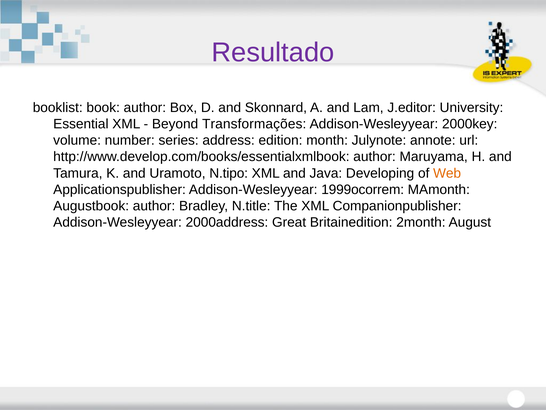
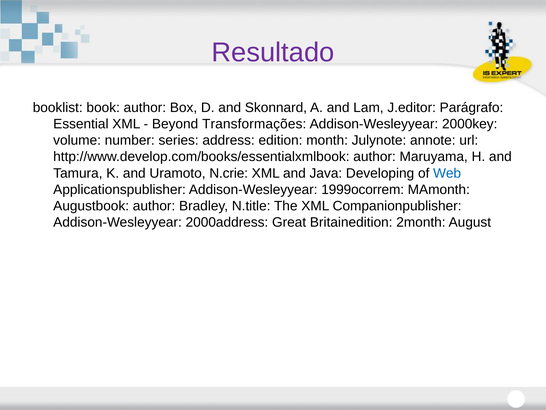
University: University -> Parágrafo
N.tipo: N.tipo -> N.crie
Web colour: orange -> blue
